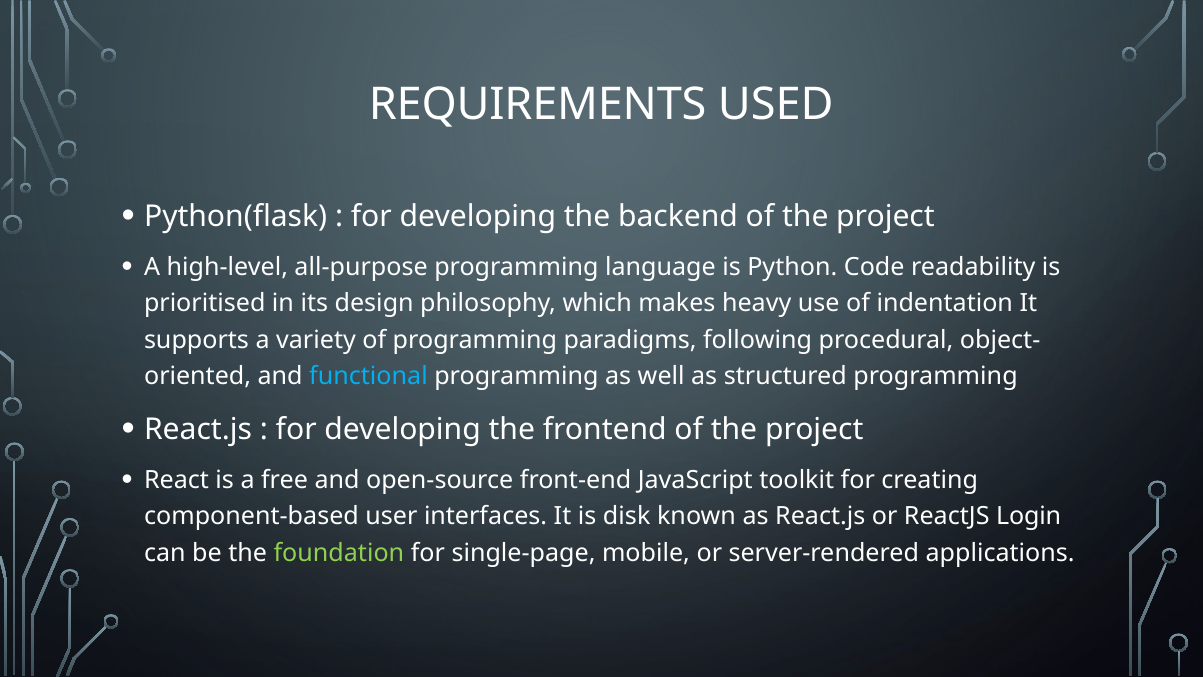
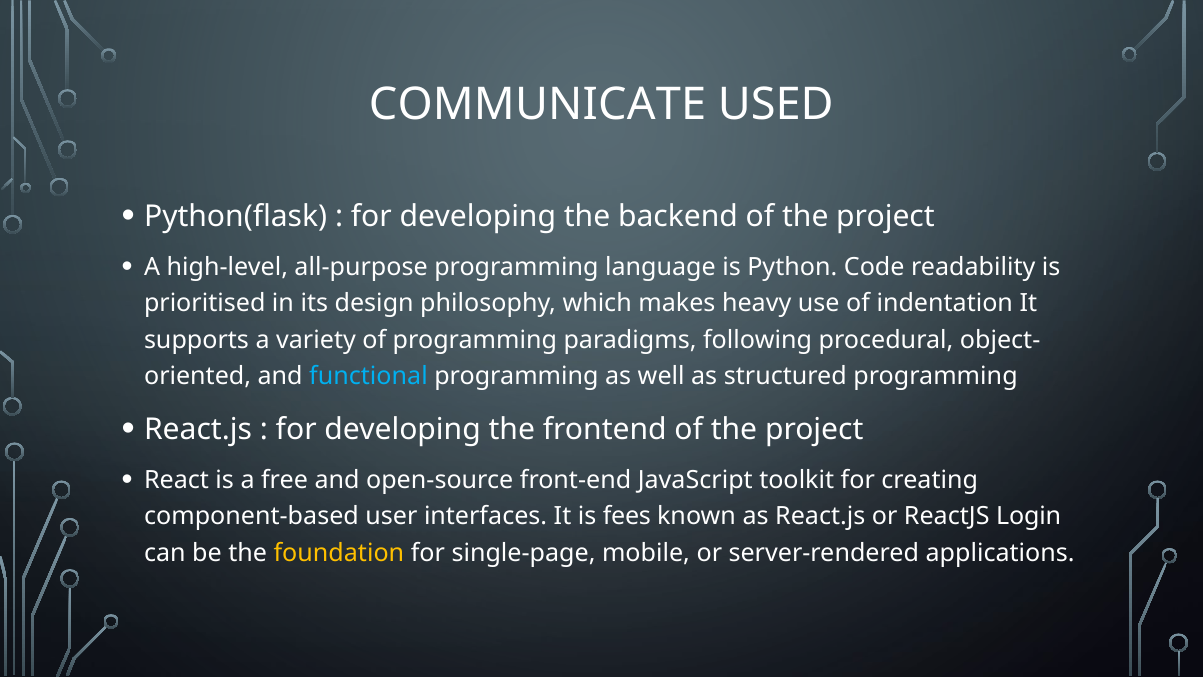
REQUIREMENTS: REQUIREMENTS -> COMMUNICATE
disk: disk -> fees
foundation colour: light green -> yellow
